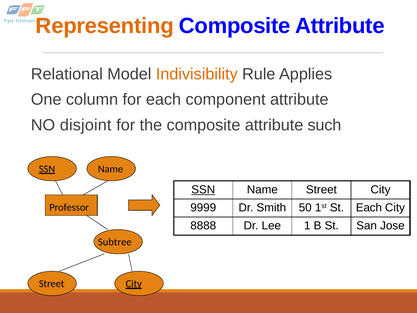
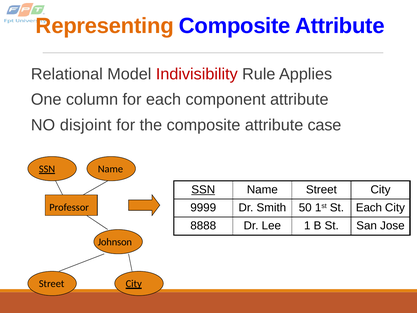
Indivisibility colour: orange -> red
such: such -> case
Subtree: Subtree -> Johnson
